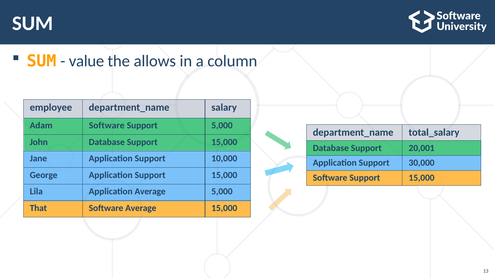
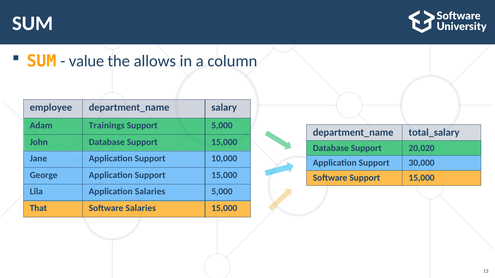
Adam Software: Software -> Trainings
20,001: 20,001 -> 20,020
Application Average: Average -> Salaries
Software Average: Average -> Salaries
